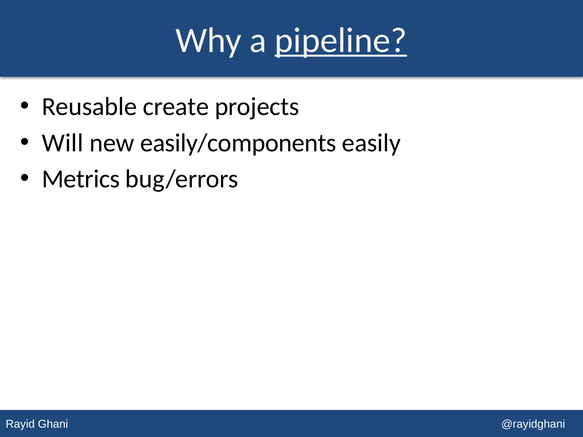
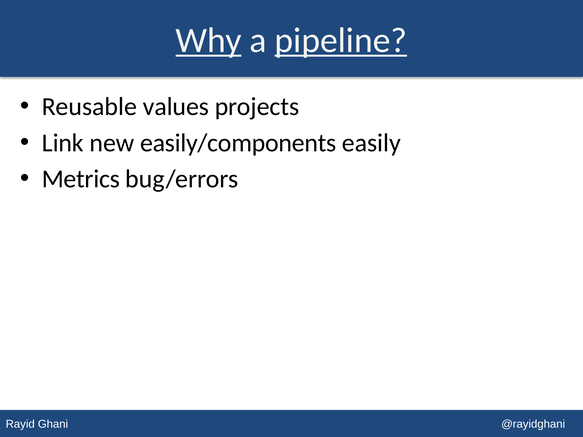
Why underline: none -> present
create: create -> values
Will: Will -> Link
